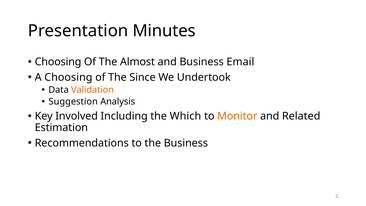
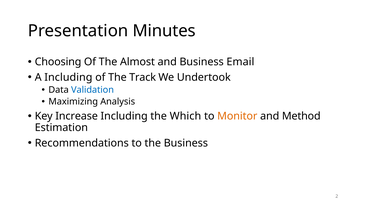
A Choosing: Choosing -> Including
Since: Since -> Track
Validation colour: orange -> blue
Suggestion: Suggestion -> Maximizing
Involved: Involved -> Increase
Related: Related -> Method
